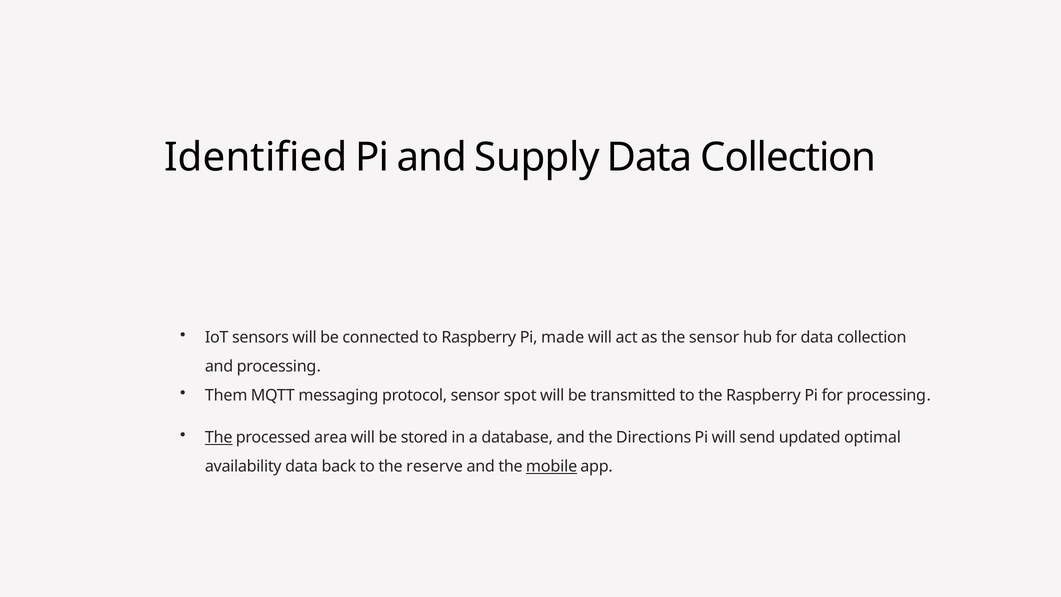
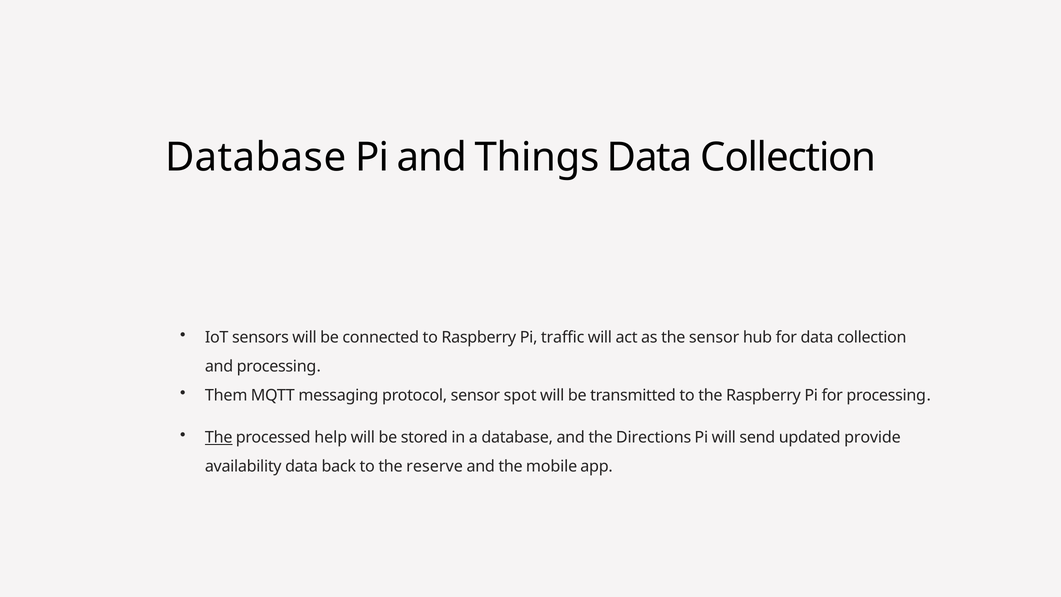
Identified at (256, 158): Identified -> Database
Supply: Supply -> Things
made: made -> traffic
area: area -> help
optimal: optimal -> provide
mobile underline: present -> none
